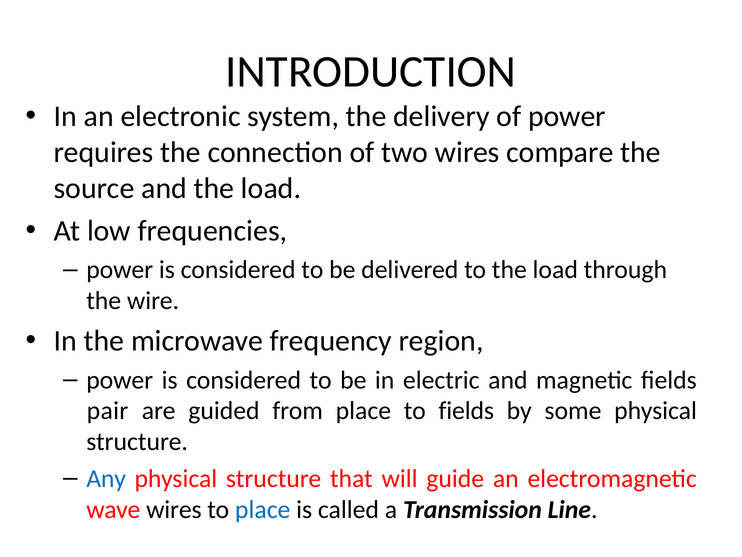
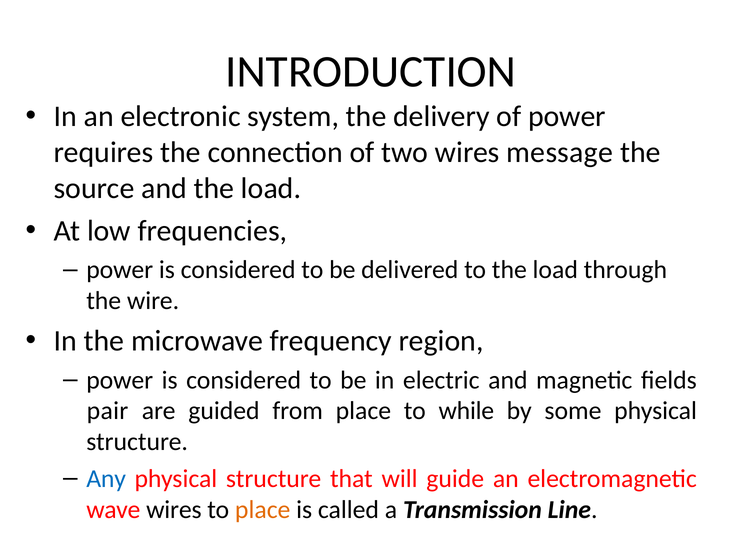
compare: compare -> message
to fields: fields -> while
place at (263, 509) colour: blue -> orange
